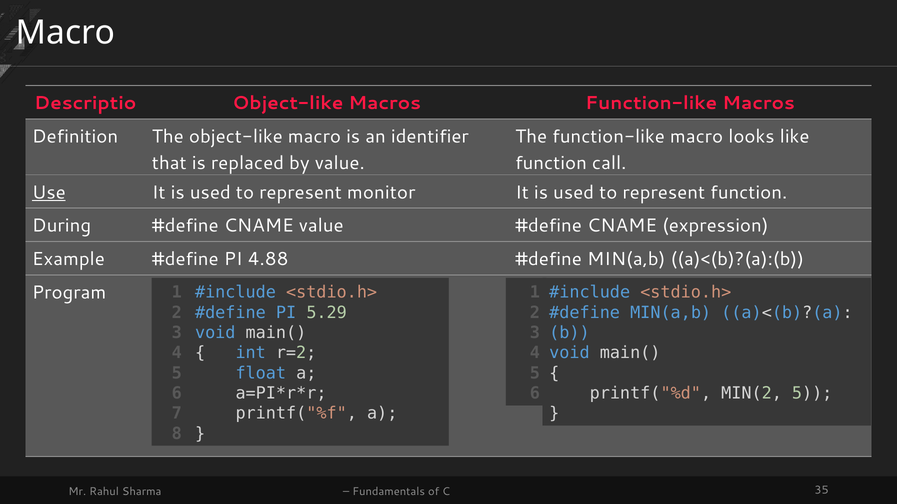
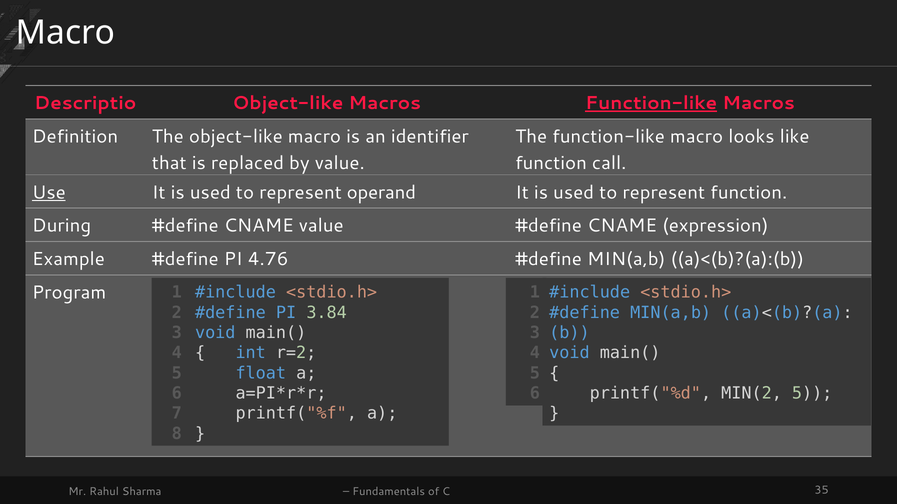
Function-like at (651, 103) underline: none -> present
monitor: monitor -> operand
4.88: 4.88 -> 4.76
5.29: 5.29 -> 3.84
